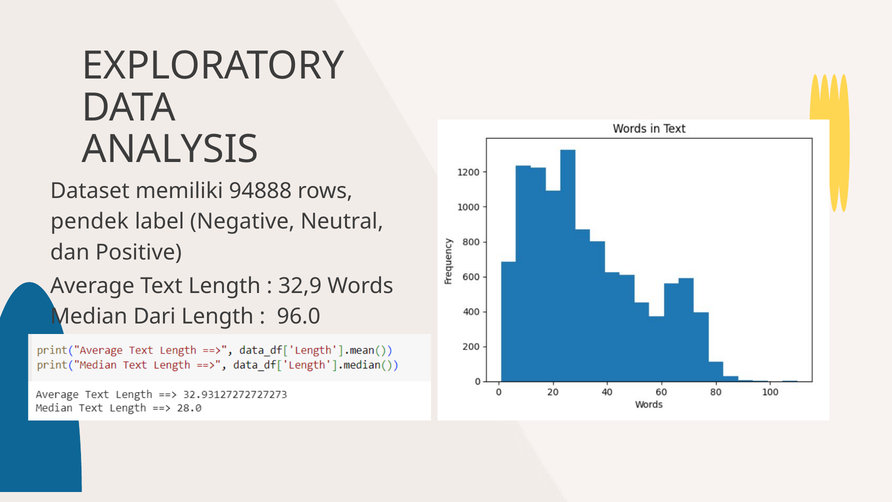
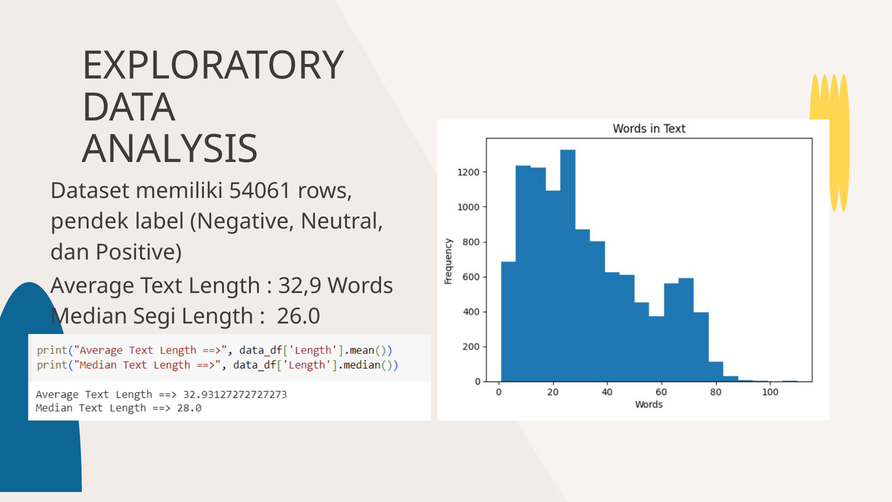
94888: 94888 -> 54061
Dari: Dari -> Segi
96.0: 96.0 -> 26.0
